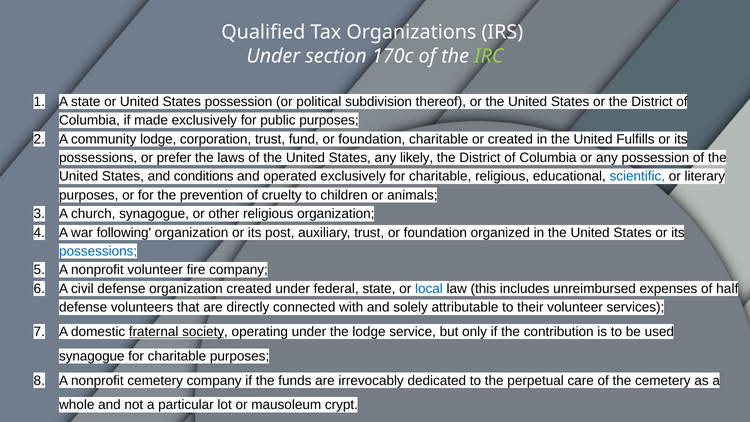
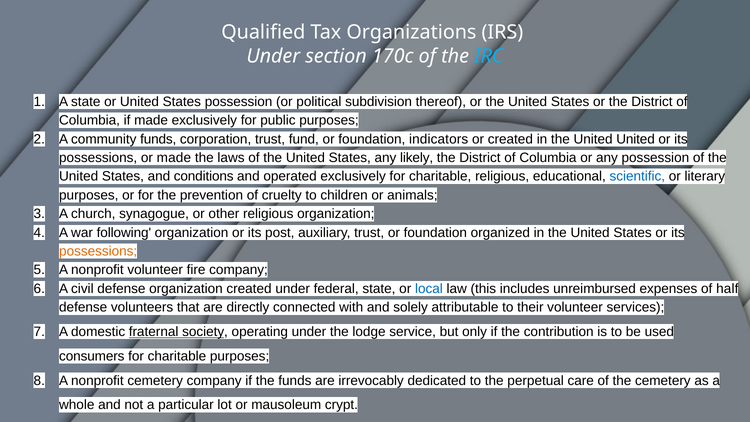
IRC colour: light green -> light blue
community lodge: lodge -> funds
foundation charitable: charitable -> indicators
United Fulfills: Fulfills -> United
or prefer: prefer -> made
possessions at (98, 251) colour: blue -> orange
synagogue at (92, 356): synagogue -> consumers
